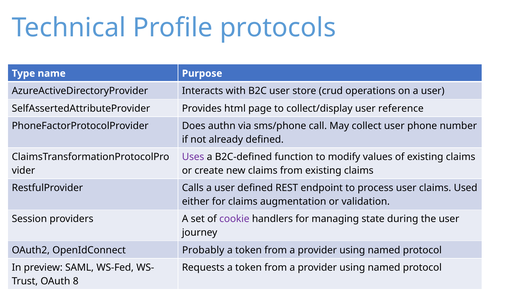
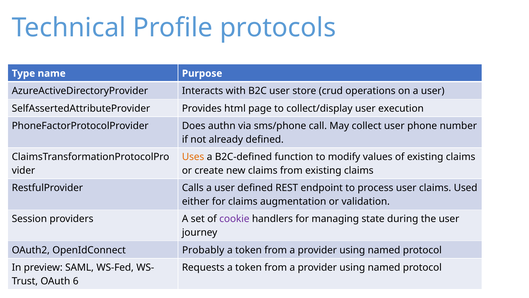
reference: reference -> execution
Uses colour: purple -> orange
8: 8 -> 6
